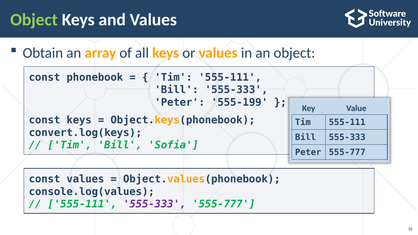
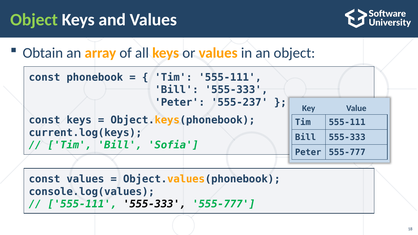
555-199: 555-199 -> 555-237
convert.log(keys: convert.log(keys -> current.log(keys
555-333 at (155, 204) colour: purple -> black
